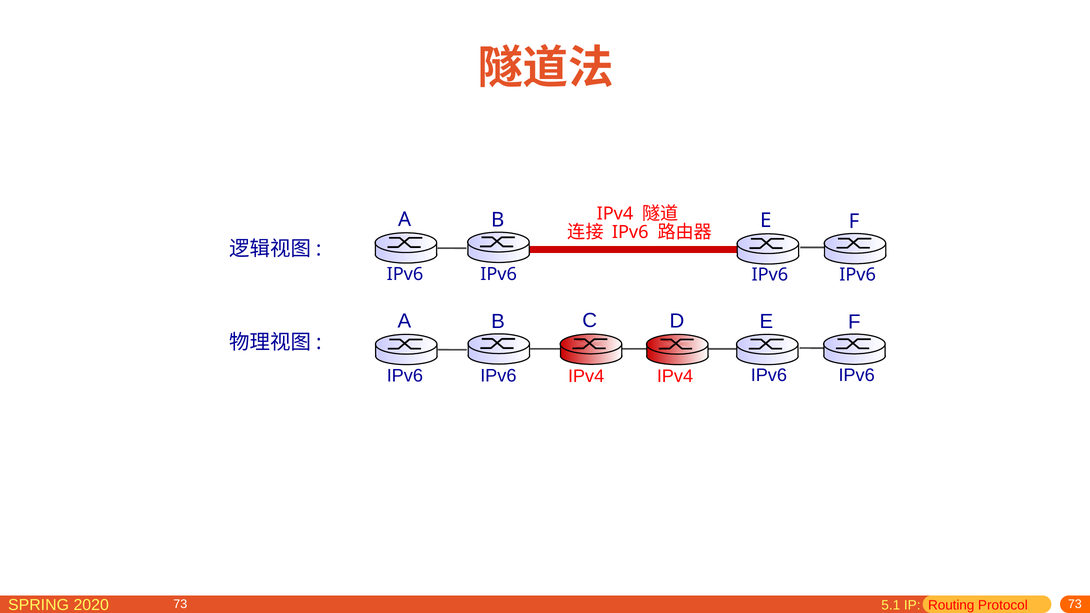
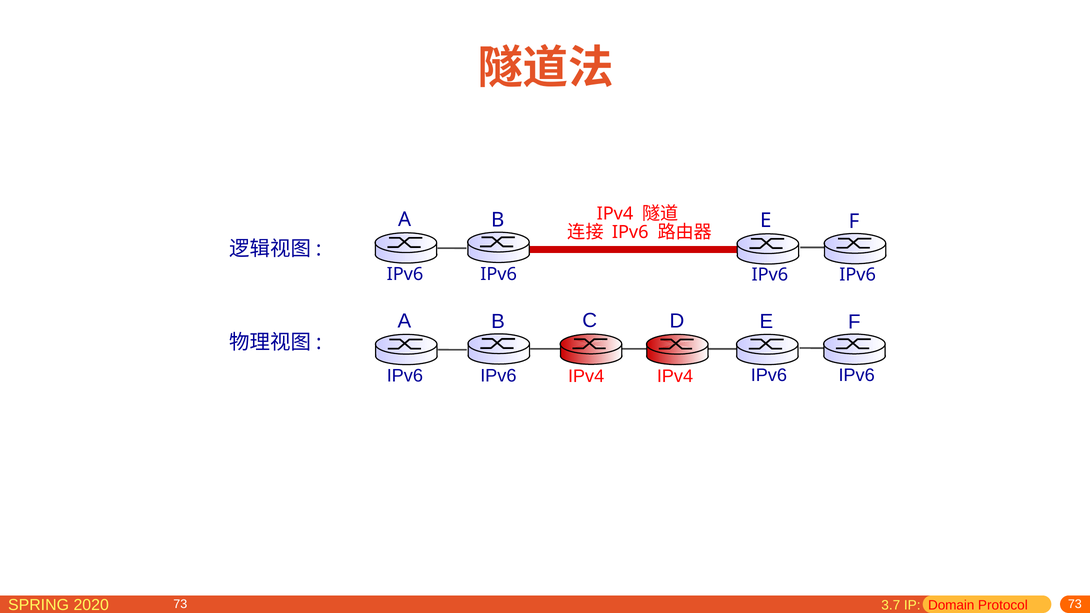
5.1: 5.1 -> 3.7
Routing: Routing -> Domain
